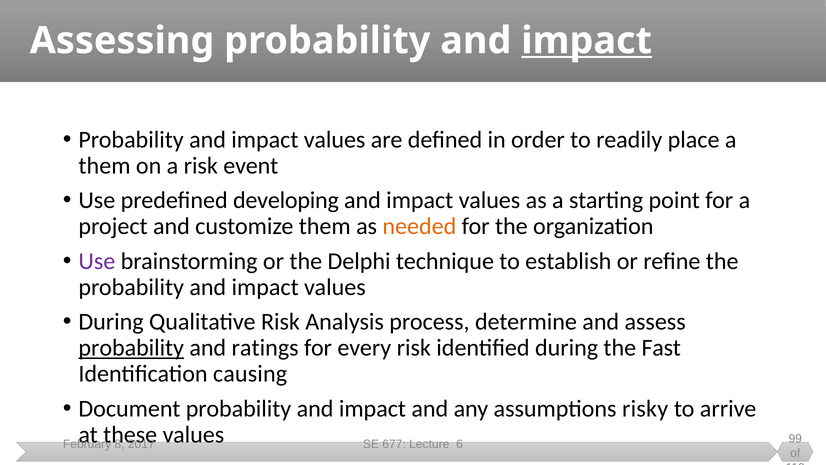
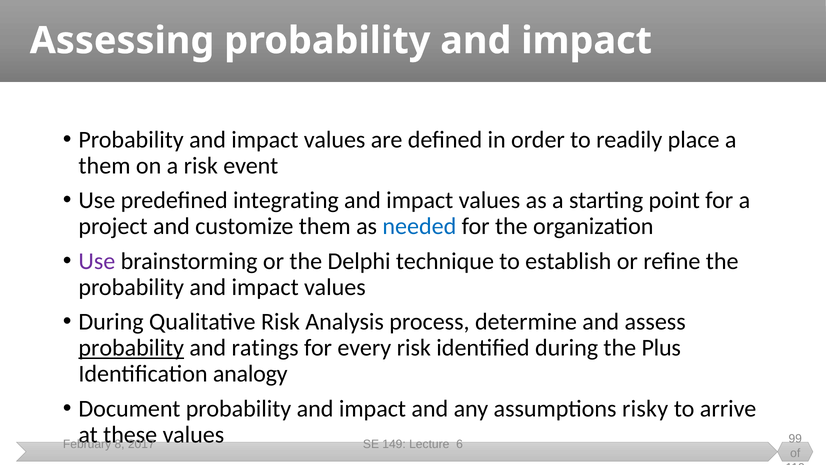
impact at (587, 41) underline: present -> none
developing: developing -> integrating
needed colour: orange -> blue
Fast: Fast -> Plus
causing: causing -> analogy
677: 677 -> 149
